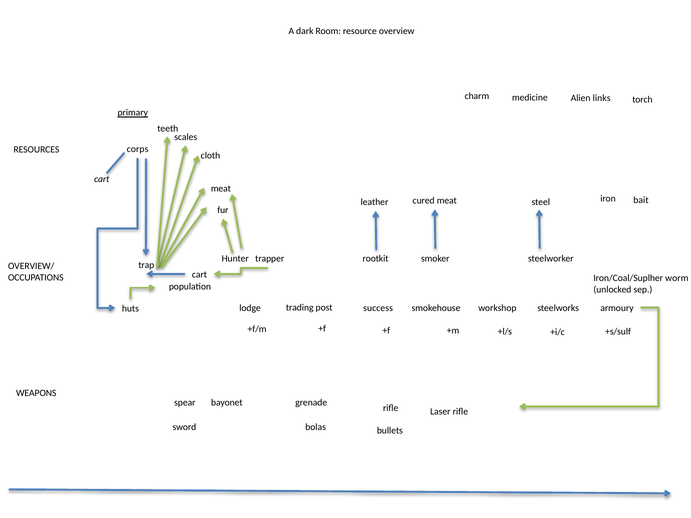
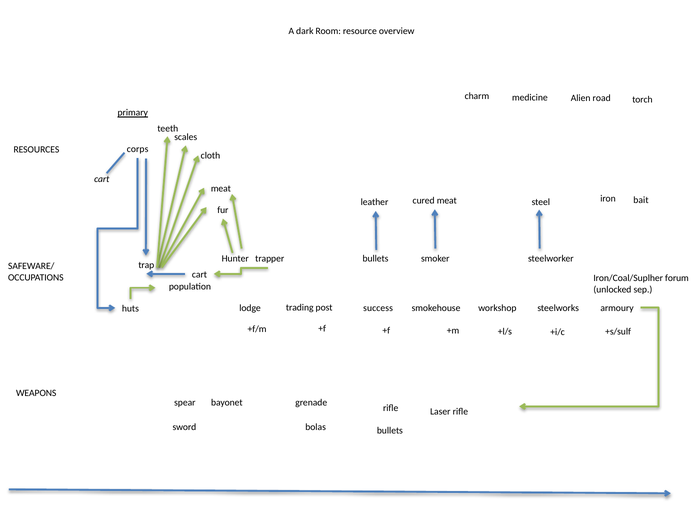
links: links -> road
trapper rootkit: rootkit -> bullets
OVERVIEW/: OVERVIEW/ -> SAFEWARE/
worm: worm -> forum
